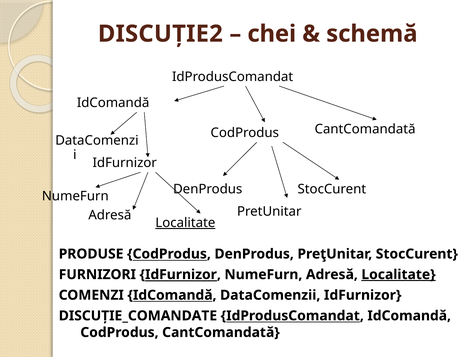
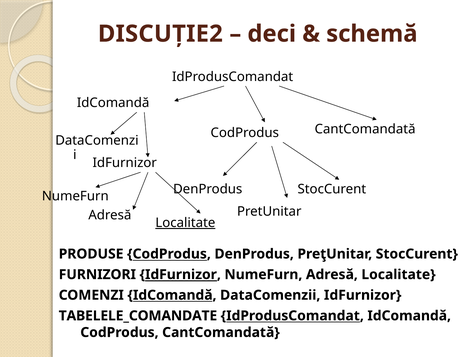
chei: chei -> deci
Localitate at (398, 275) underline: present -> none
DISCUŢIE_COMANDATE: DISCUŢIE_COMANDATE -> TABELELE_COMANDATE
